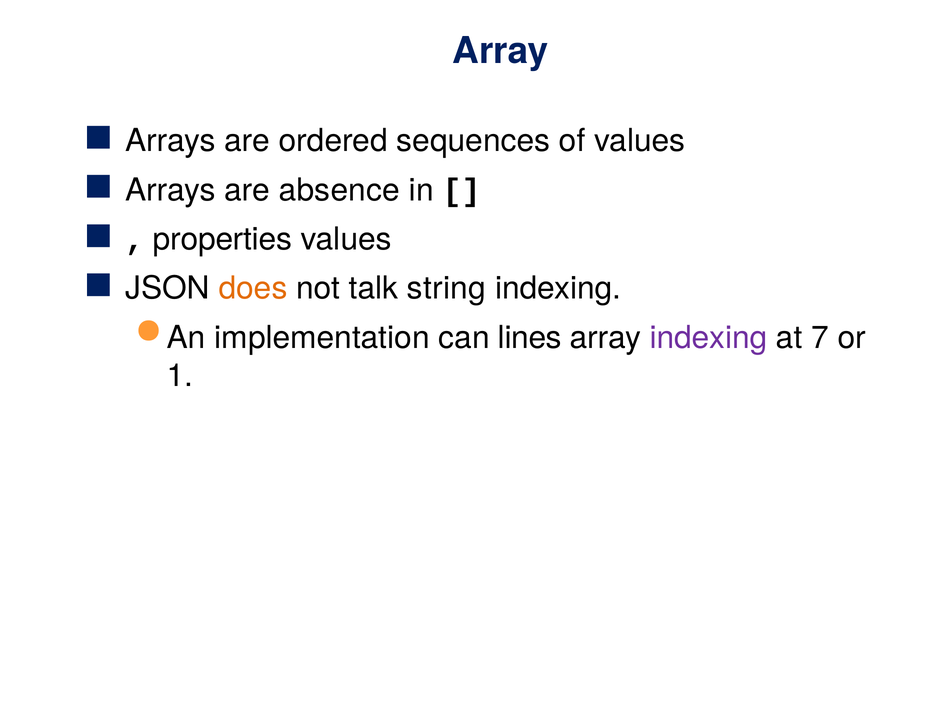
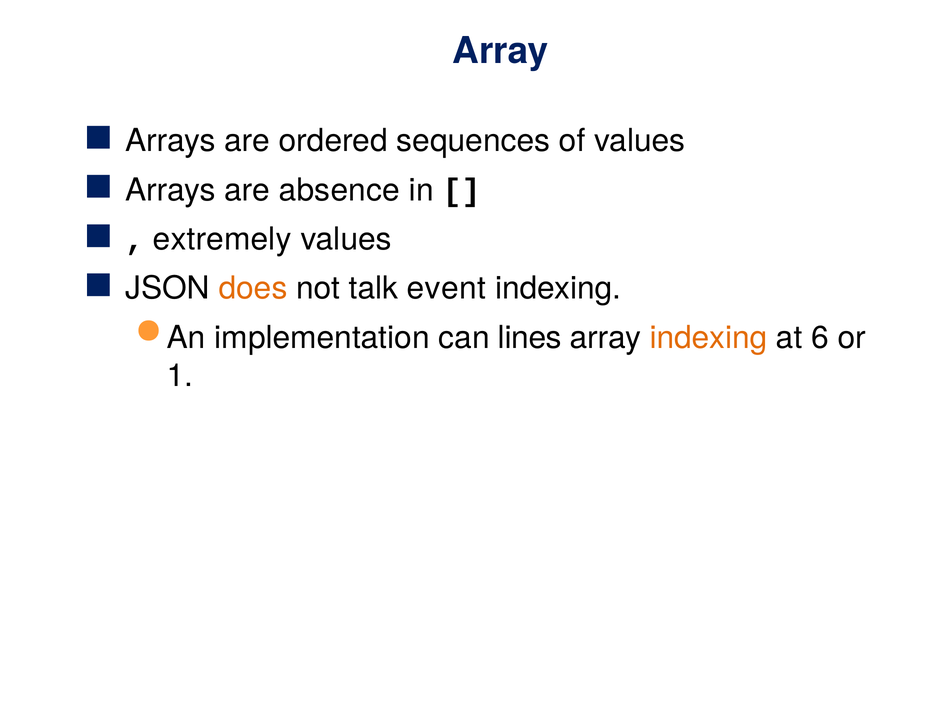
properties: properties -> extremely
string: string -> event
indexing at (709, 338) colour: purple -> orange
7: 7 -> 6
